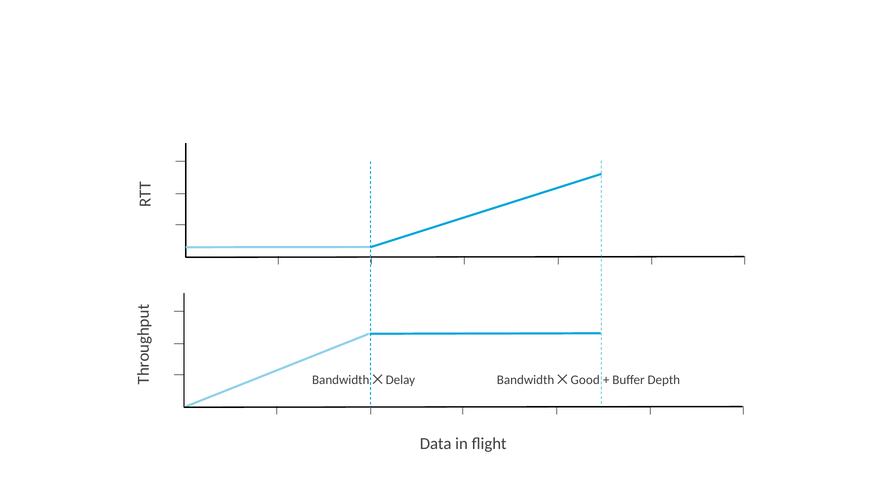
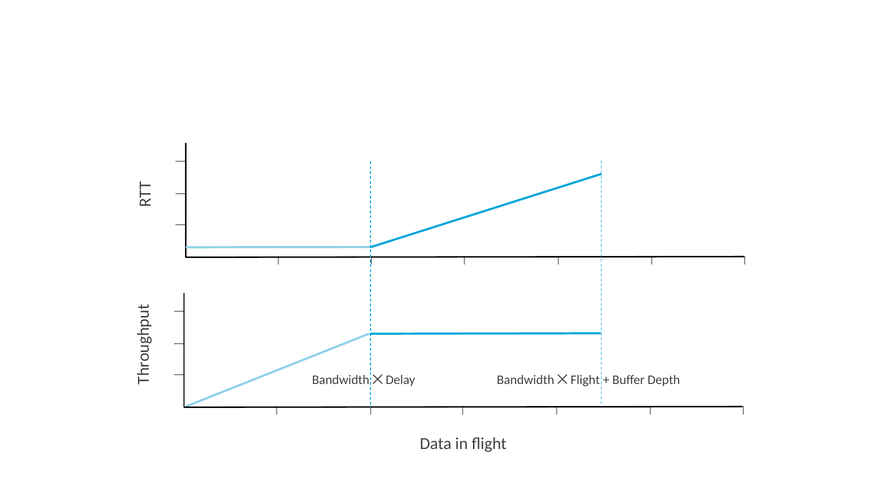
Bandwidth Good: Good -> Flight
